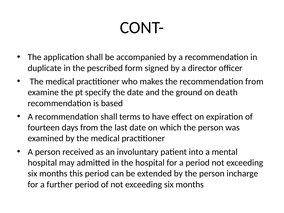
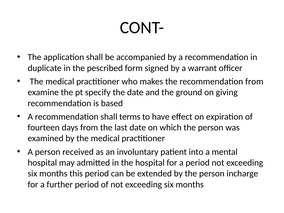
director: director -> warrant
death: death -> giving
